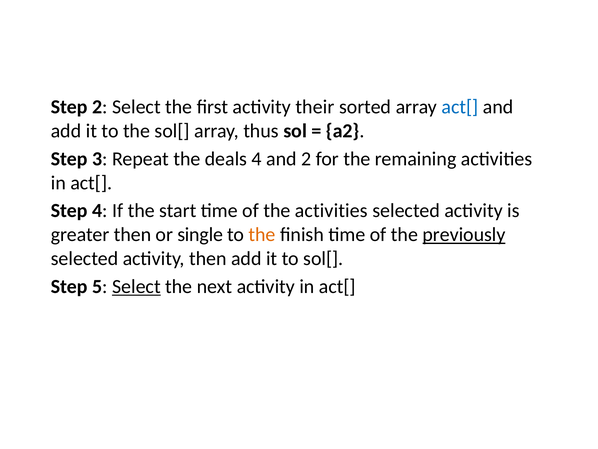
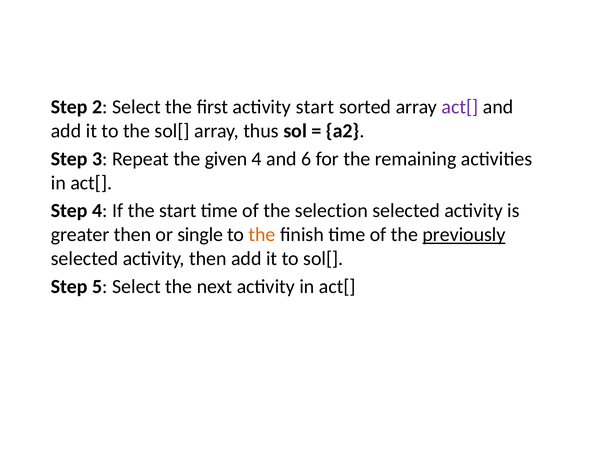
activity their: their -> start
act[ at (460, 107) colour: blue -> purple
deals: deals -> given
and 2: 2 -> 6
the activities: activities -> selection
Select at (136, 286) underline: present -> none
